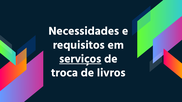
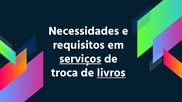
livros underline: none -> present
